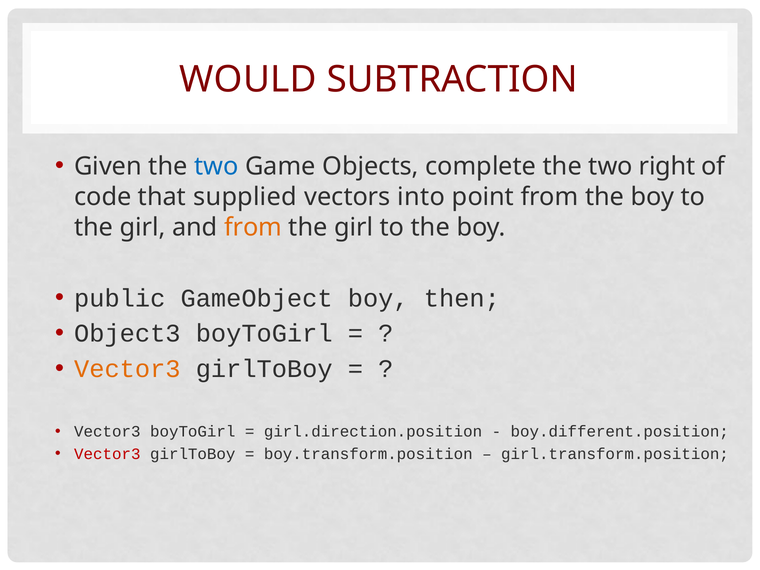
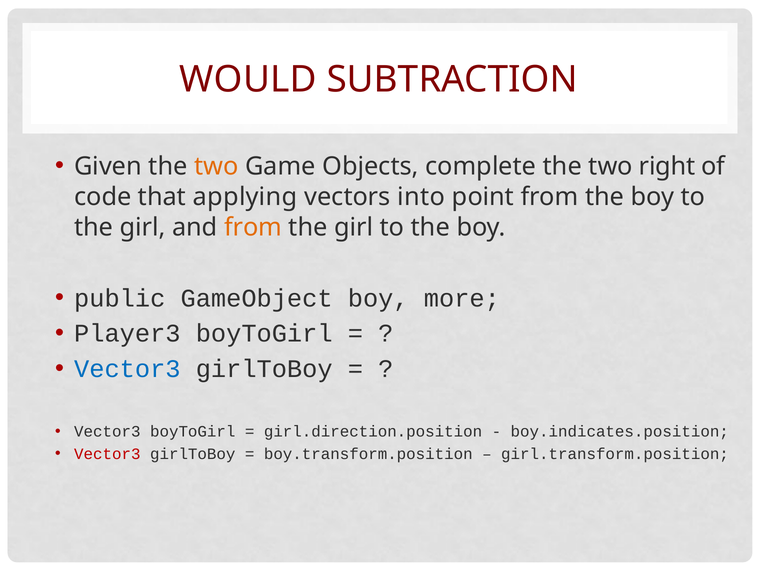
two at (216, 166) colour: blue -> orange
supplied: supplied -> applying
then: then -> more
Object3: Object3 -> Player3
Vector3 at (127, 369) colour: orange -> blue
boy.different.position: boy.different.position -> boy.indicates.position
